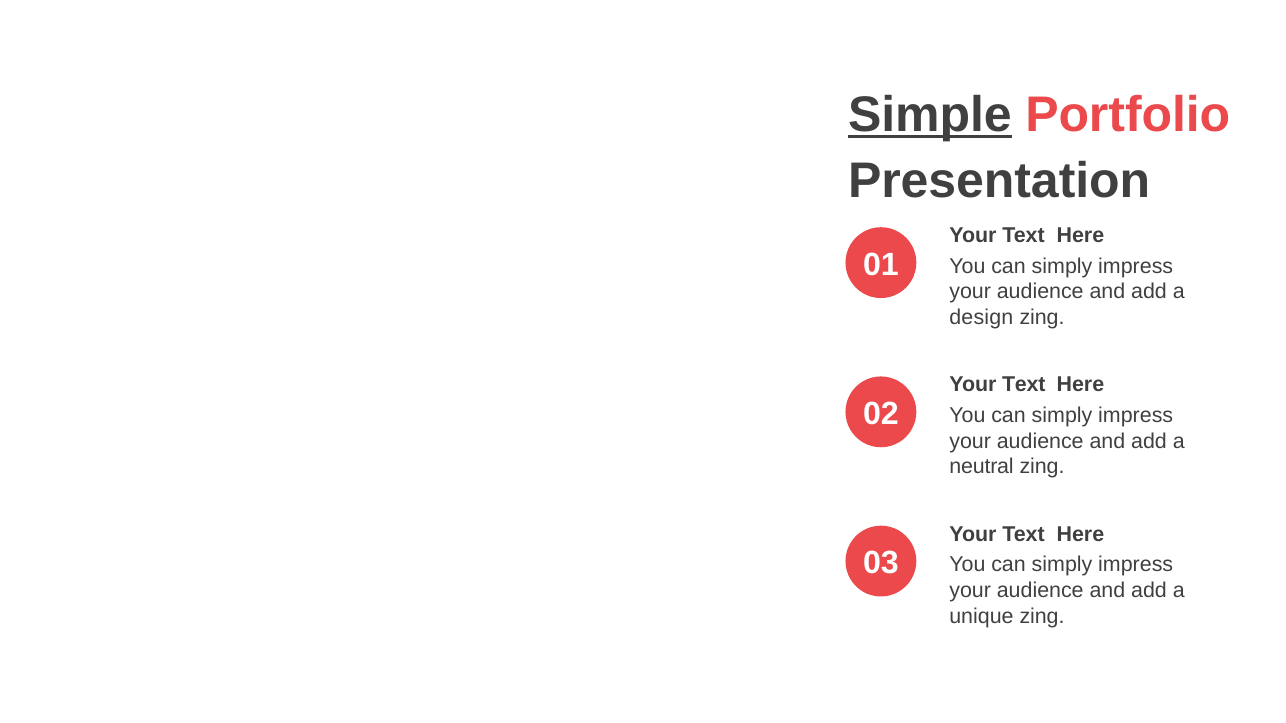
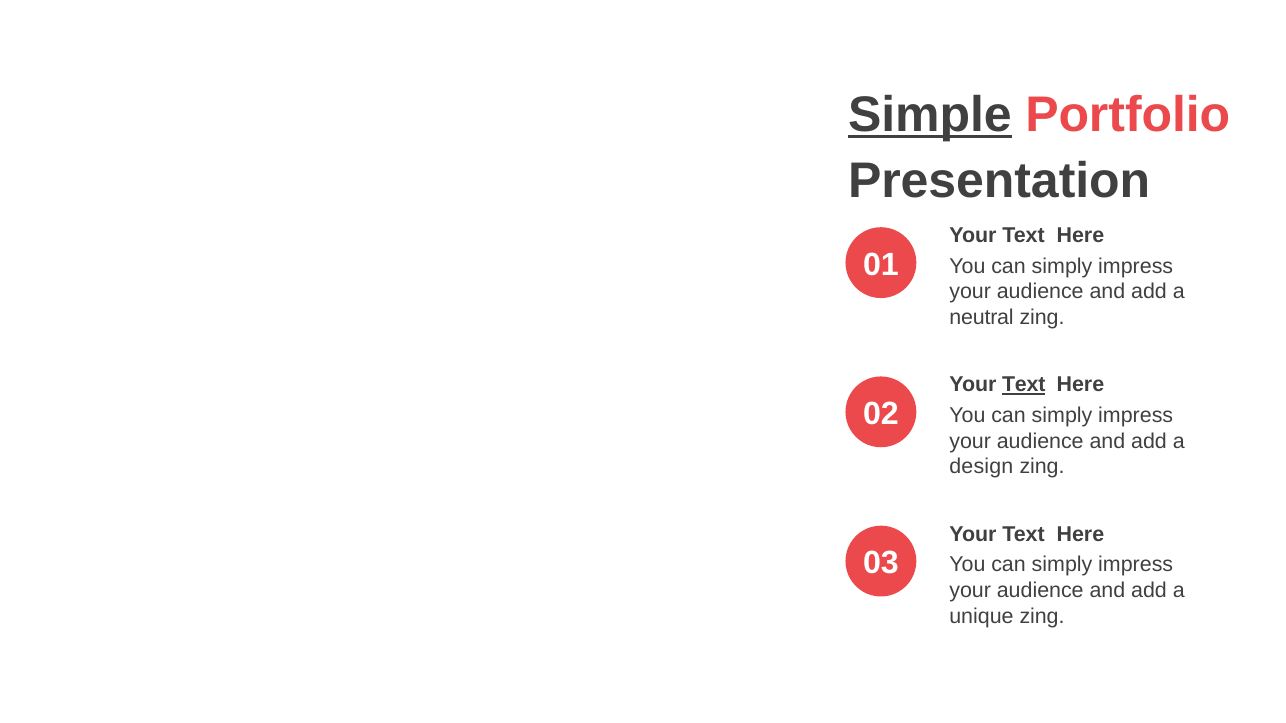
design: design -> neutral
Text at (1024, 385) underline: none -> present
neutral: neutral -> design
